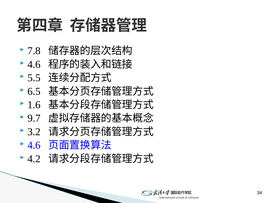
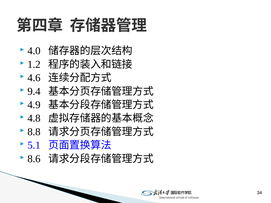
7.8: 7.8 -> 4.0
4.6 at (34, 64): 4.6 -> 1.2
5.5: 5.5 -> 4.6
6.5: 6.5 -> 9.4
1.6: 1.6 -> 4.9
9.7: 9.7 -> 4.8
3.2: 3.2 -> 8.8
4.6 at (34, 145): 4.6 -> 5.1
4.2: 4.2 -> 8.6
